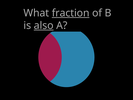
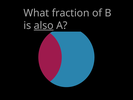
fraction underline: present -> none
